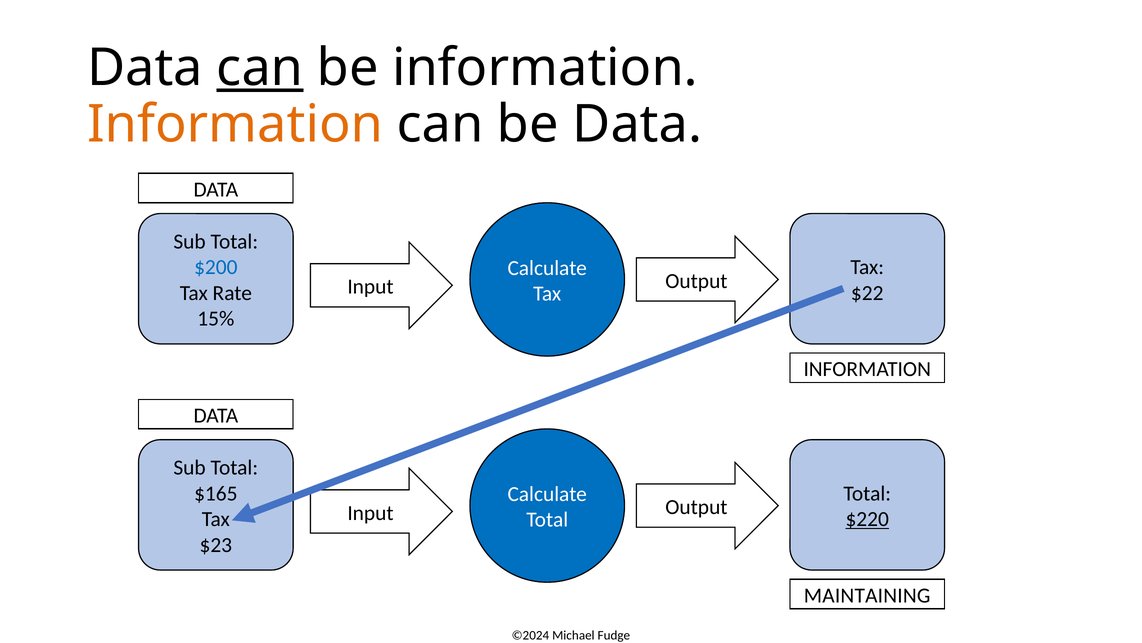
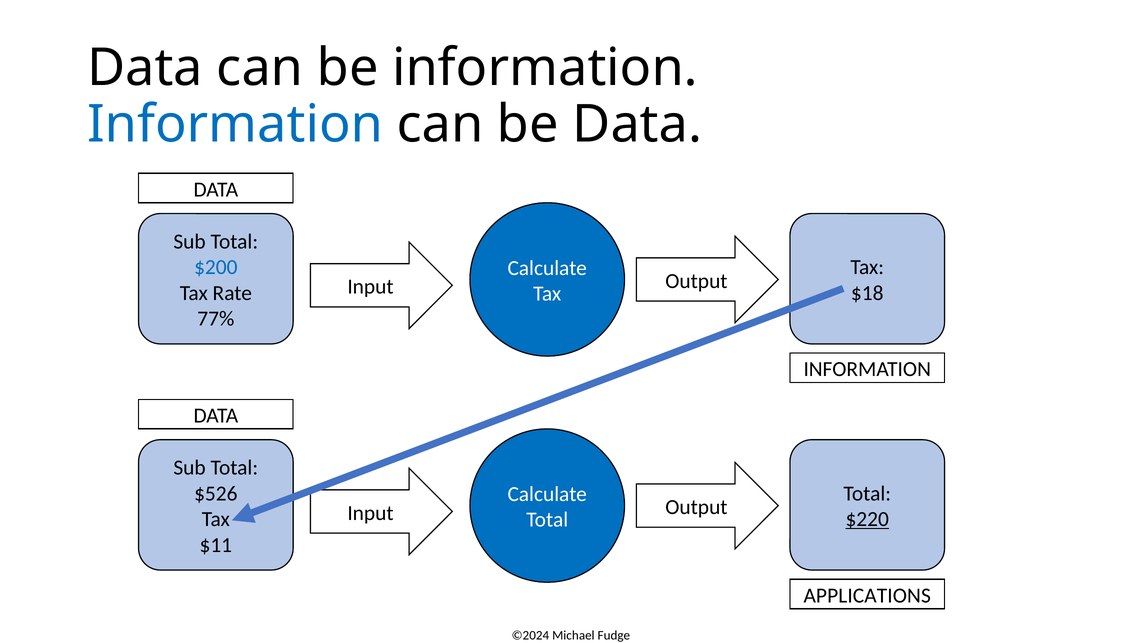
can at (260, 68) underline: present -> none
Information at (235, 124) colour: orange -> blue
$22: $22 -> $18
15%: 15% -> 77%
$165: $165 -> $526
$23: $23 -> $11
MAINTAINING: MAINTAINING -> APPLICATIONS
